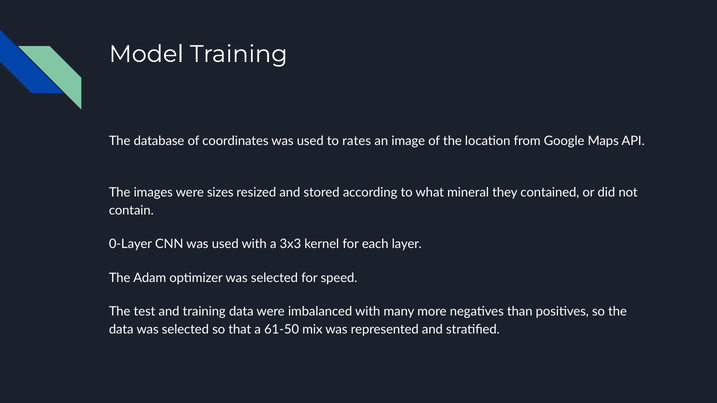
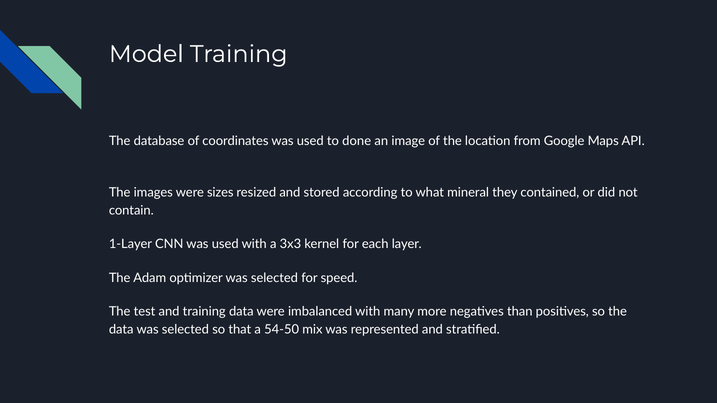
rates: rates -> done
0-Layer: 0-Layer -> 1-Layer
61-50: 61-50 -> 54-50
